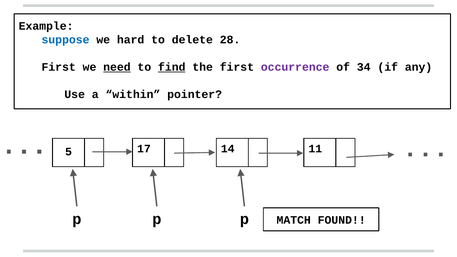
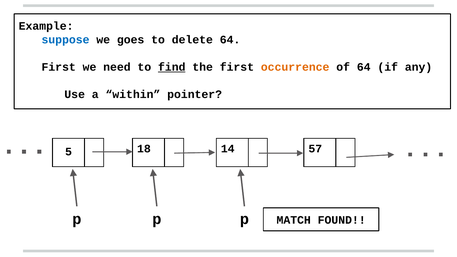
hard: hard -> goes
delete 28: 28 -> 64
need underline: present -> none
occurrence colour: purple -> orange
of 34: 34 -> 64
17: 17 -> 18
11: 11 -> 57
